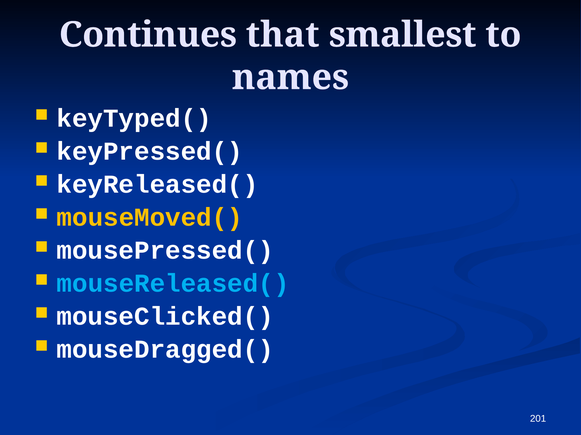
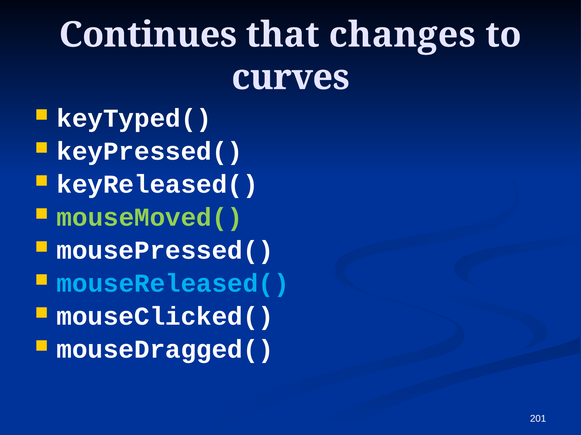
smallest: smallest -> changes
names: names -> curves
mouseMoved( colour: yellow -> light green
